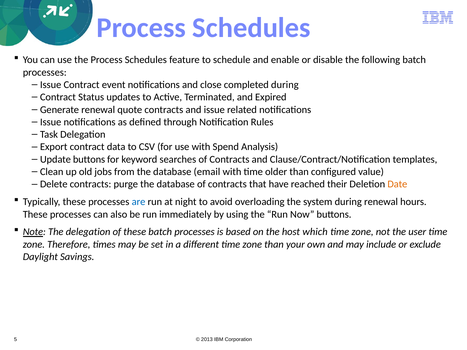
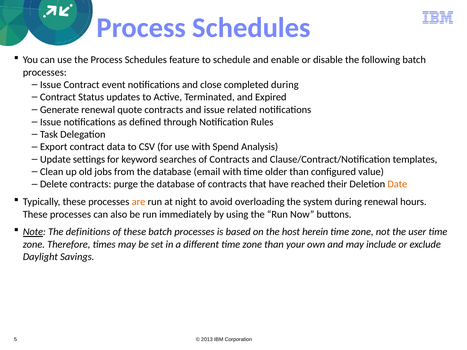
Update buttons: buttons -> settings
are colour: blue -> orange
The delegation: delegation -> definitions
which: which -> herein
